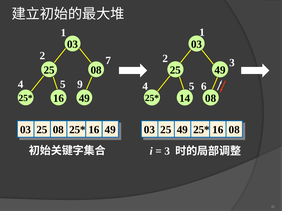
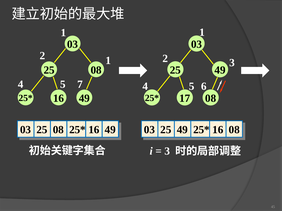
2 7: 7 -> 1
9: 9 -> 7
14: 14 -> 17
